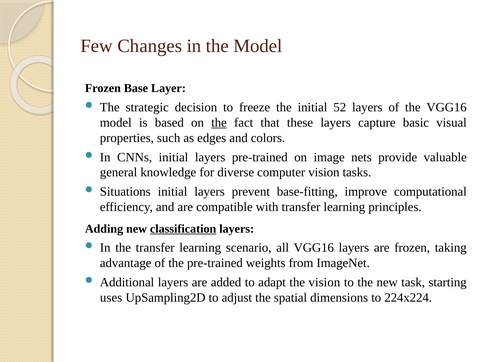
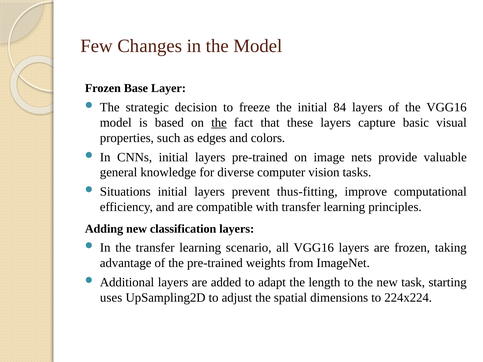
52: 52 -> 84
base-fitting: base-fitting -> thus-fitting
classification underline: present -> none
the vision: vision -> length
